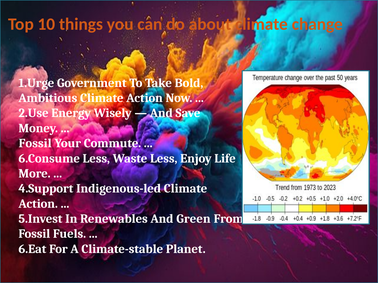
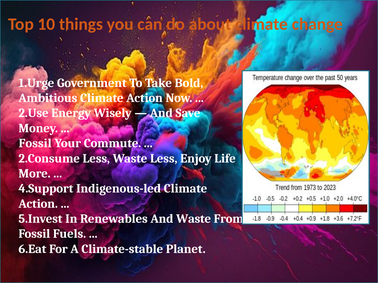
6.Consume: 6.Consume -> 2.Consume
And Green: Green -> Waste
